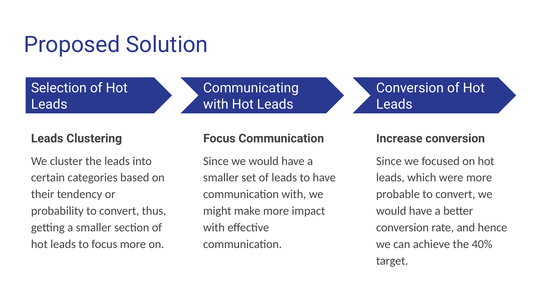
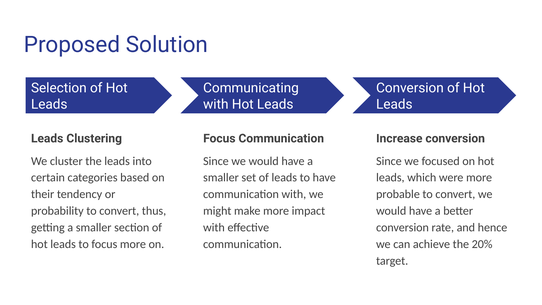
40%: 40% -> 20%
